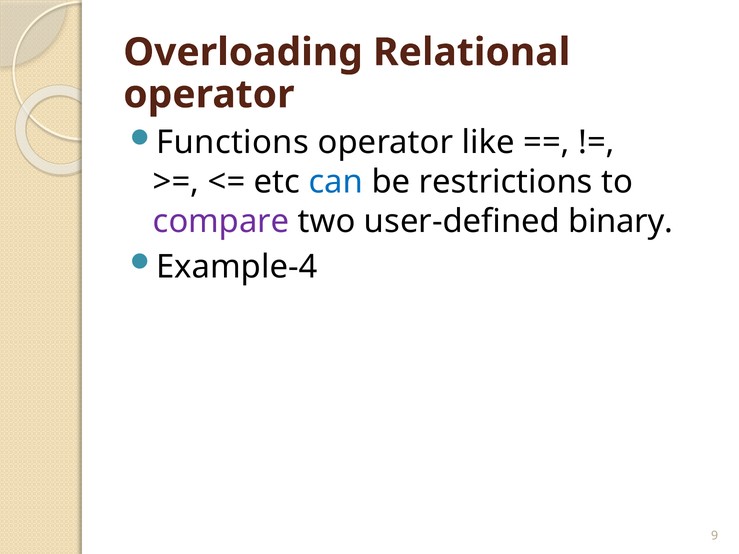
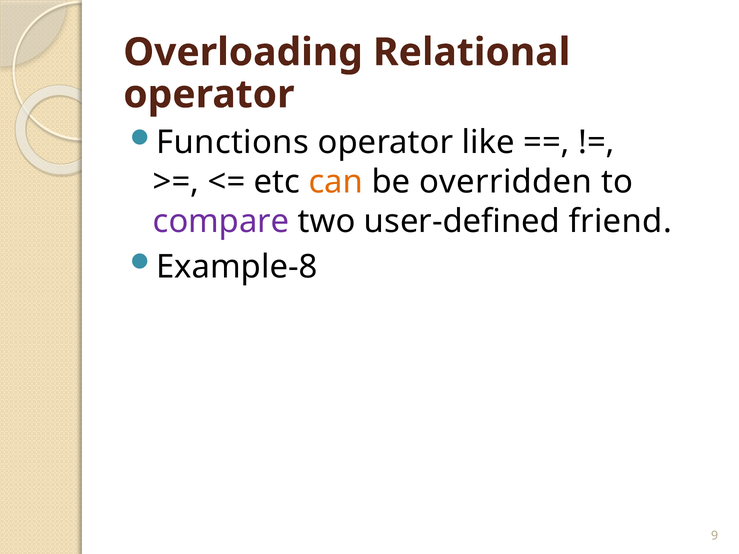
can colour: blue -> orange
restrictions: restrictions -> overridden
binary: binary -> friend
Example-4: Example-4 -> Example-8
